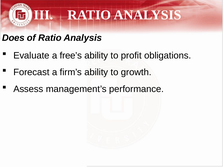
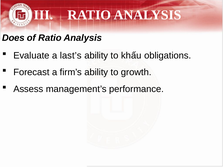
free’s: free’s -> last’s
profit: profit -> khấu
